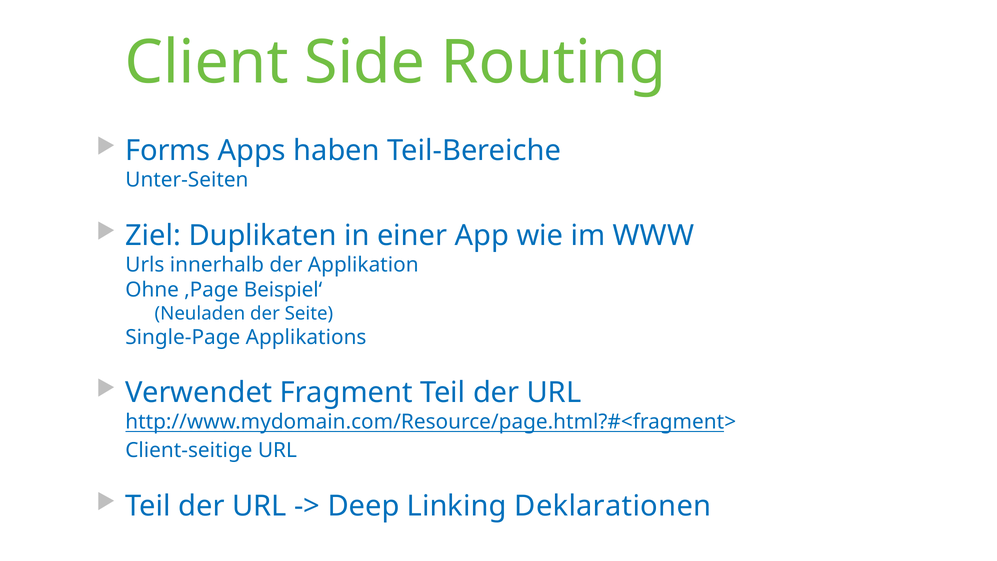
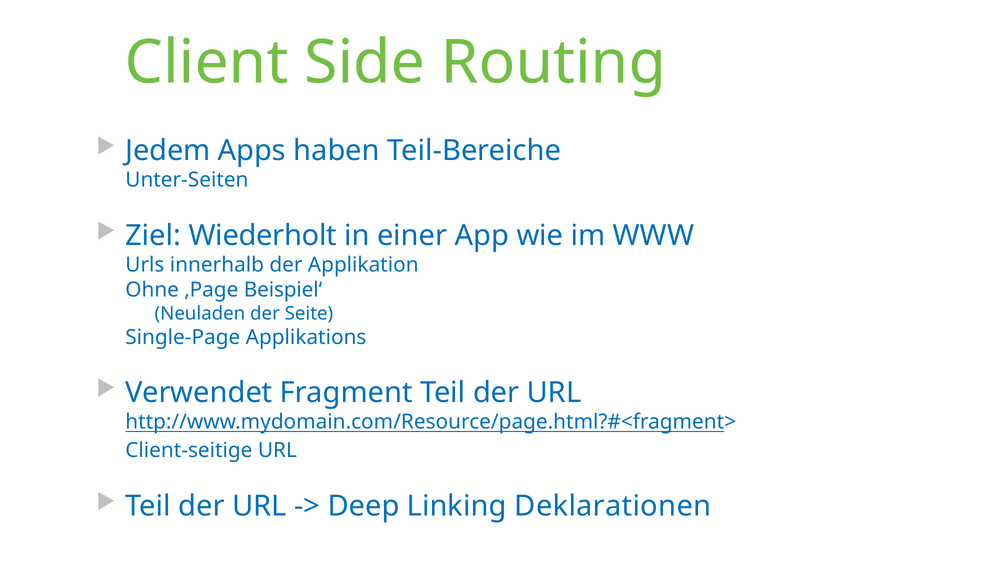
Forms: Forms -> Jedem
Duplikaten: Duplikaten -> Wiederholt
